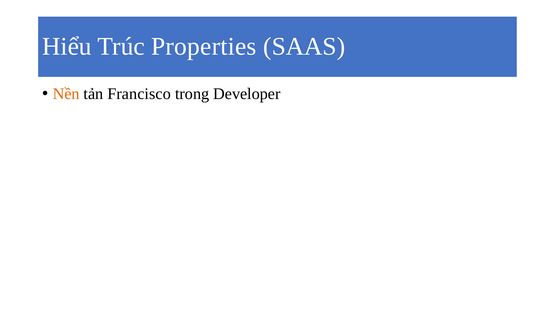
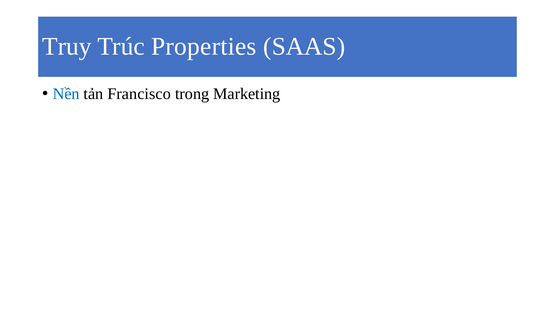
Hiểu: Hiểu -> Truy
Nền colour: orange -> blue
Developer: Developer -> Marketing
